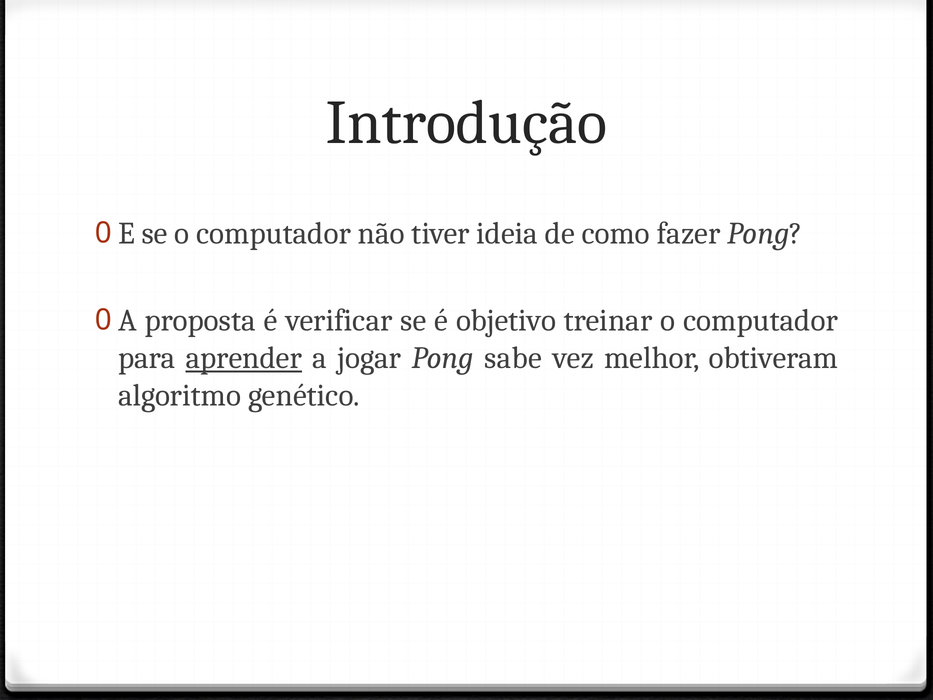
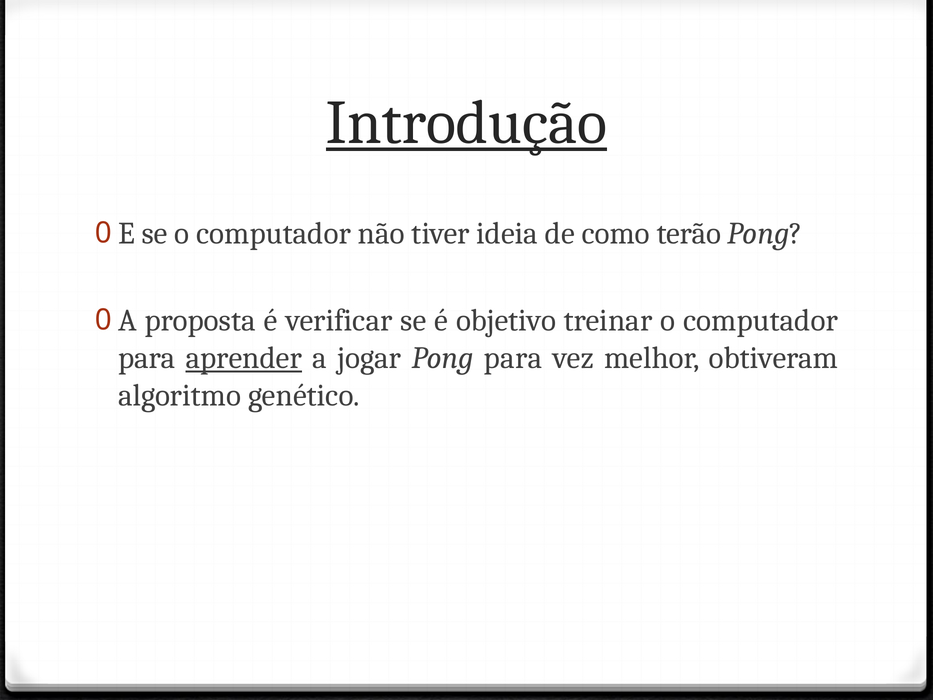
Introdução underline: none -> present
fazer: fazer -> terão
Pong sabe: sabe -> para
